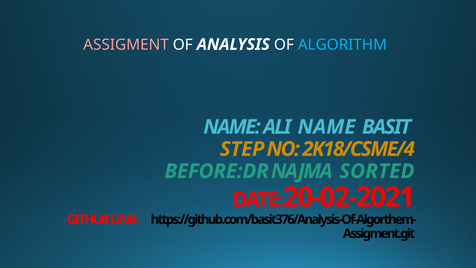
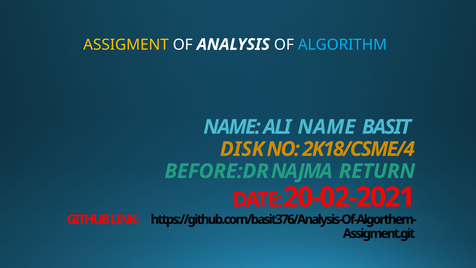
ASSIGMENT colour: pink -> yellow
STEP: STEP -> DISK
SORTED: SORTED -> RETURN
